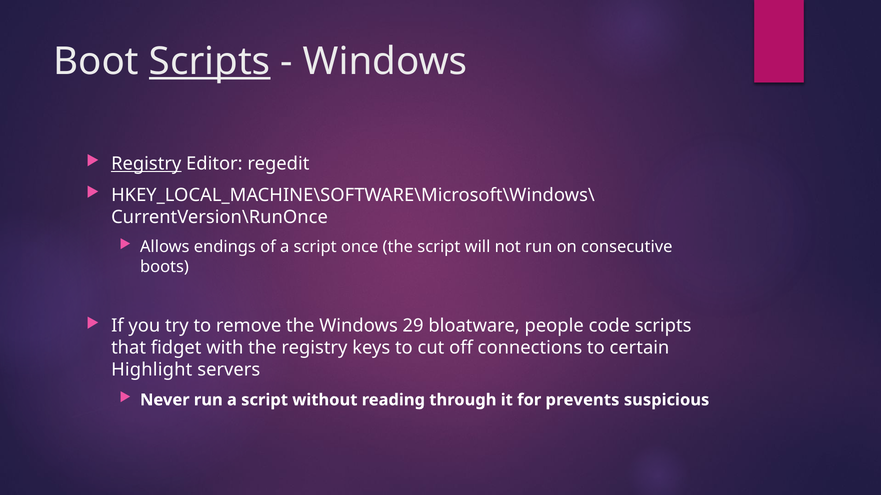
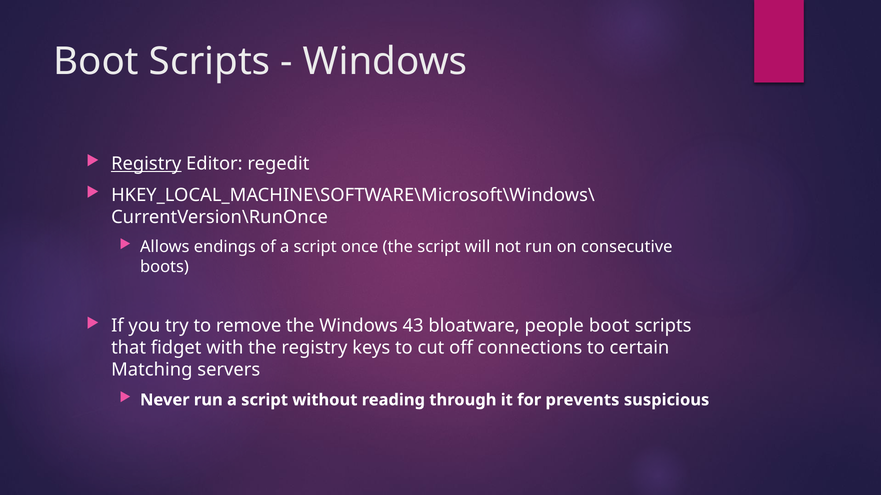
Scripts at (210, 62) underline: present -> none
29: 29 -> 43
people code: code -> boot
Highlight: Highlight -> Matching
